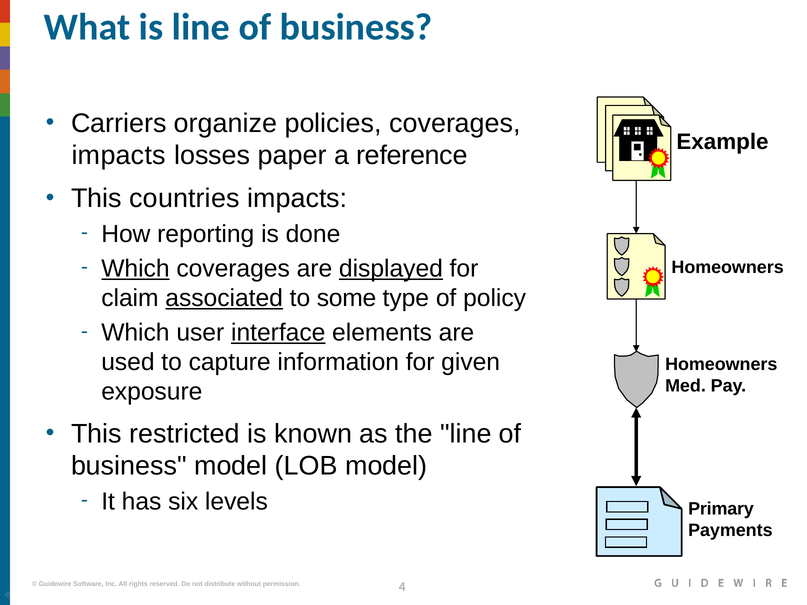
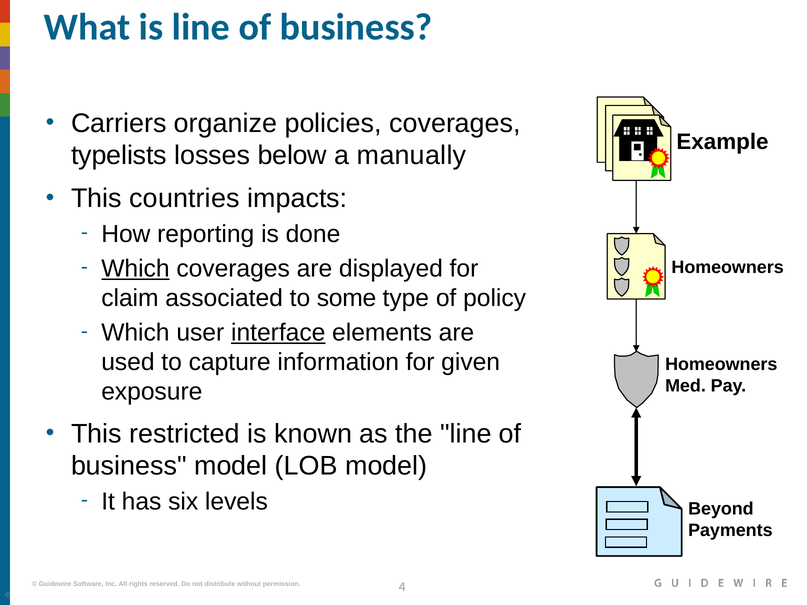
impacts at (119, 156): impacts -> typelists
paper: paper -> below
reference: reference -> manually
displayed underline: present -> none
associated underline: present -> none
Primary: Primary -> Beyond
